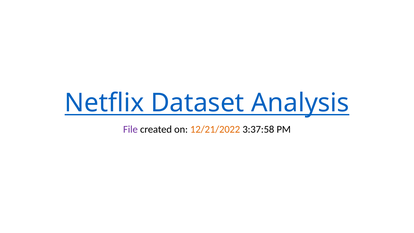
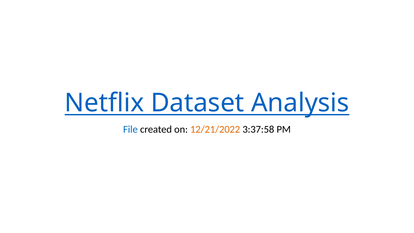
File colour: purple -> blue
